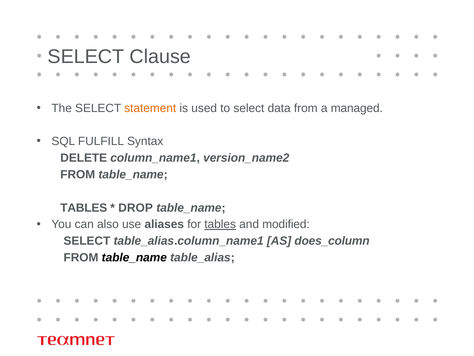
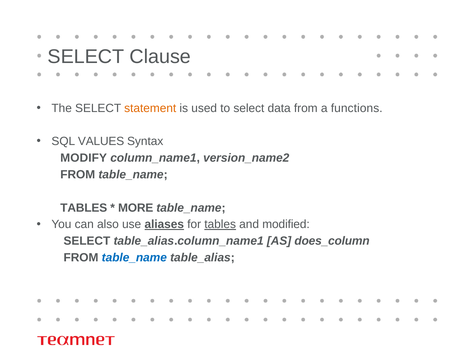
managed: managed -> functions
FULFILL: FULFILL -> VALUES
DELETE: DELETE -> MODIFY
DROP: DROP -> MORE
aliases underline: none -> present
table_name at (134, 257) colour: black -> blue
